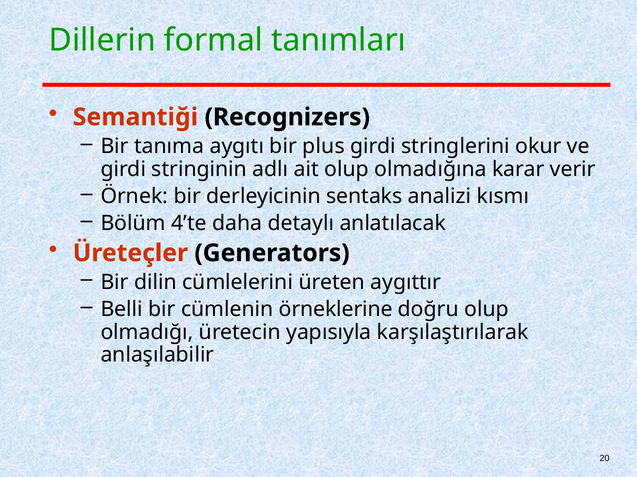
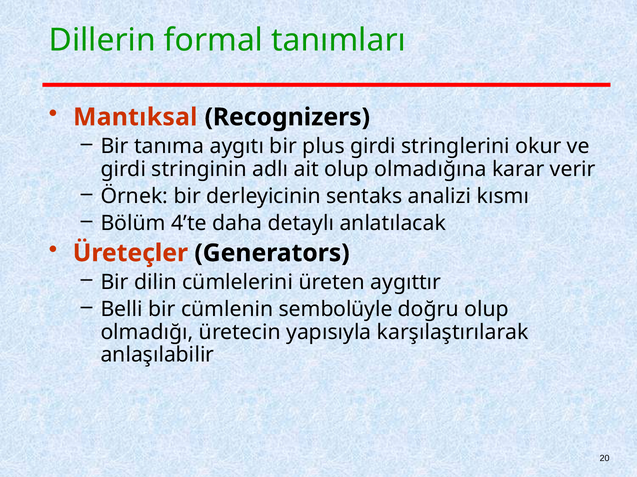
Semantiği: Semantiği -> Mantıksal
örneklerine: örneklerine -> sembolüyle
